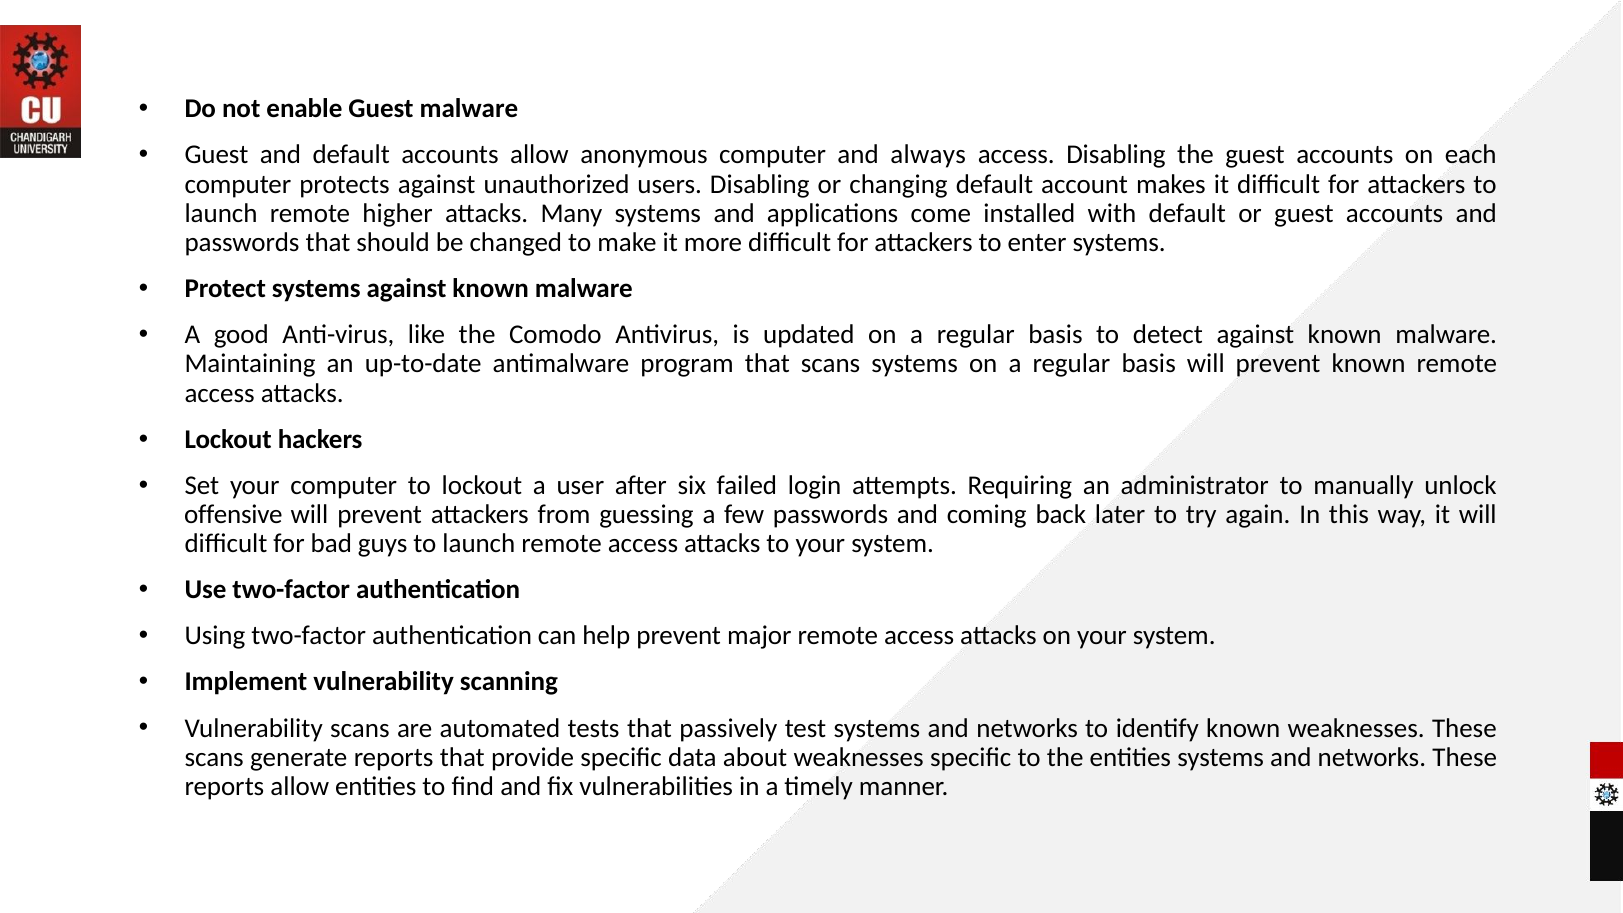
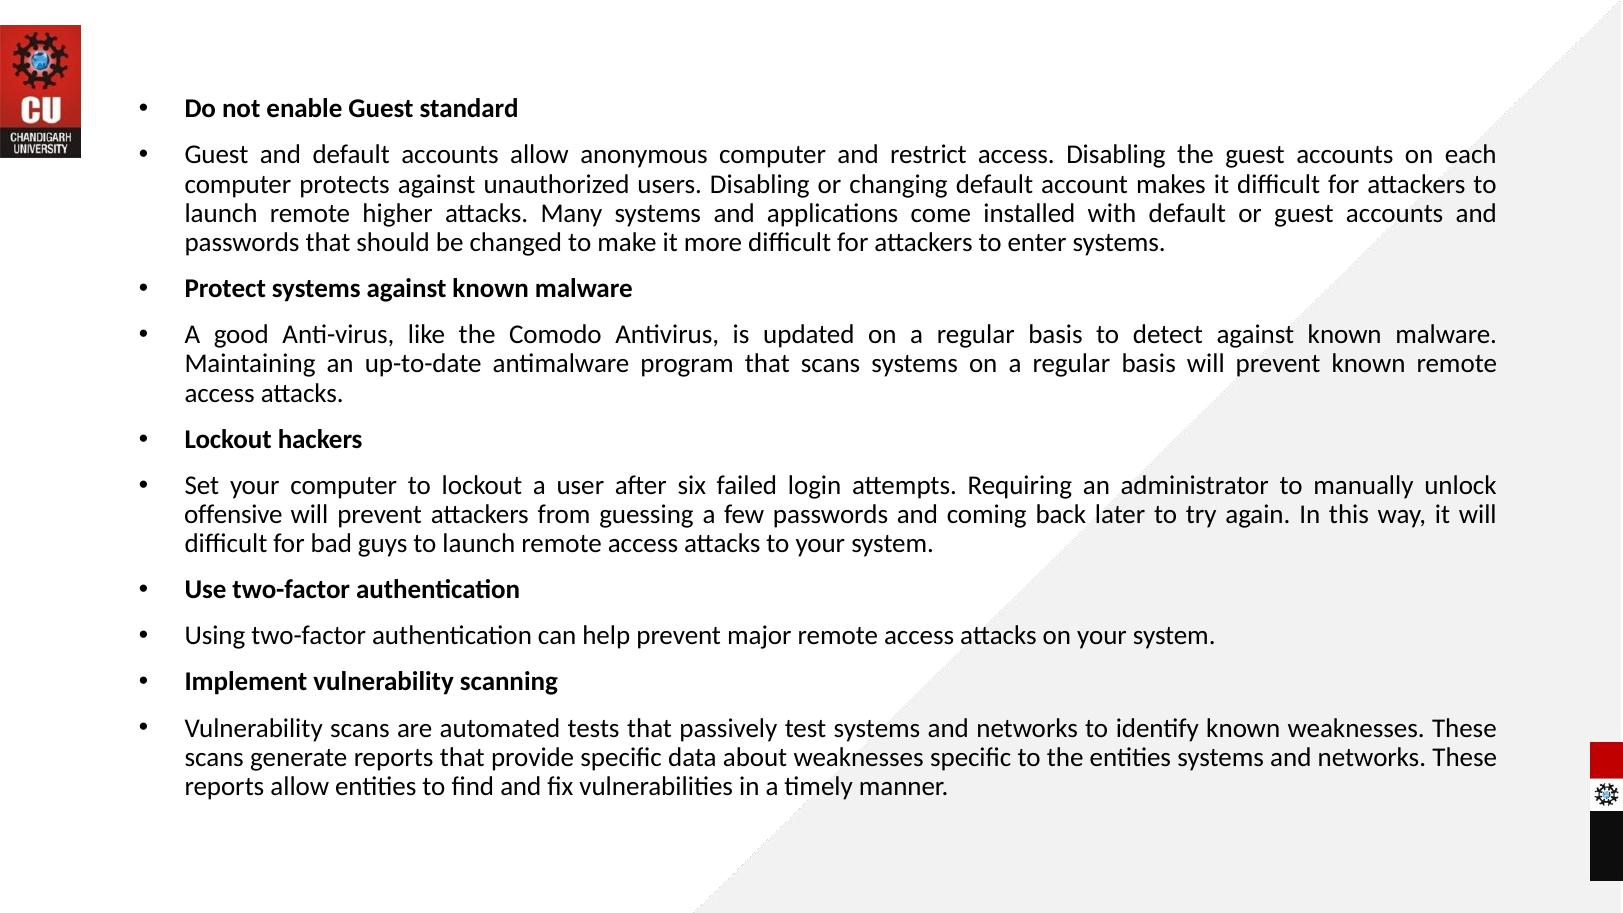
Guest malware: malware -> standard
always: always -> restrict
